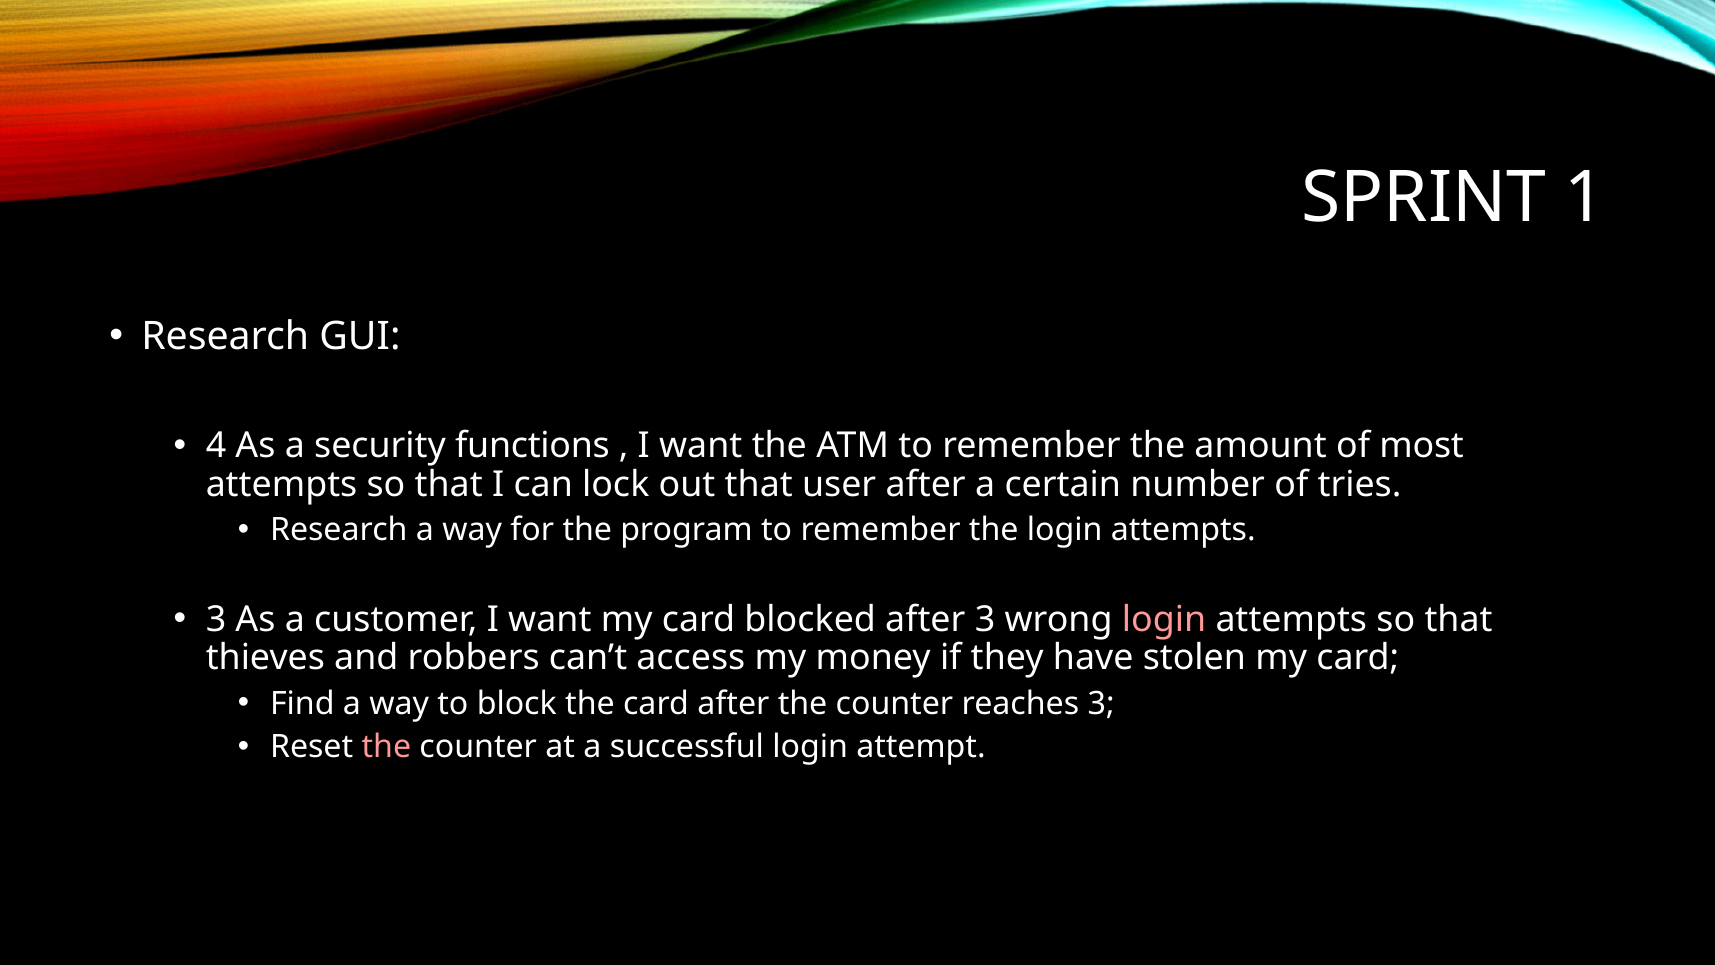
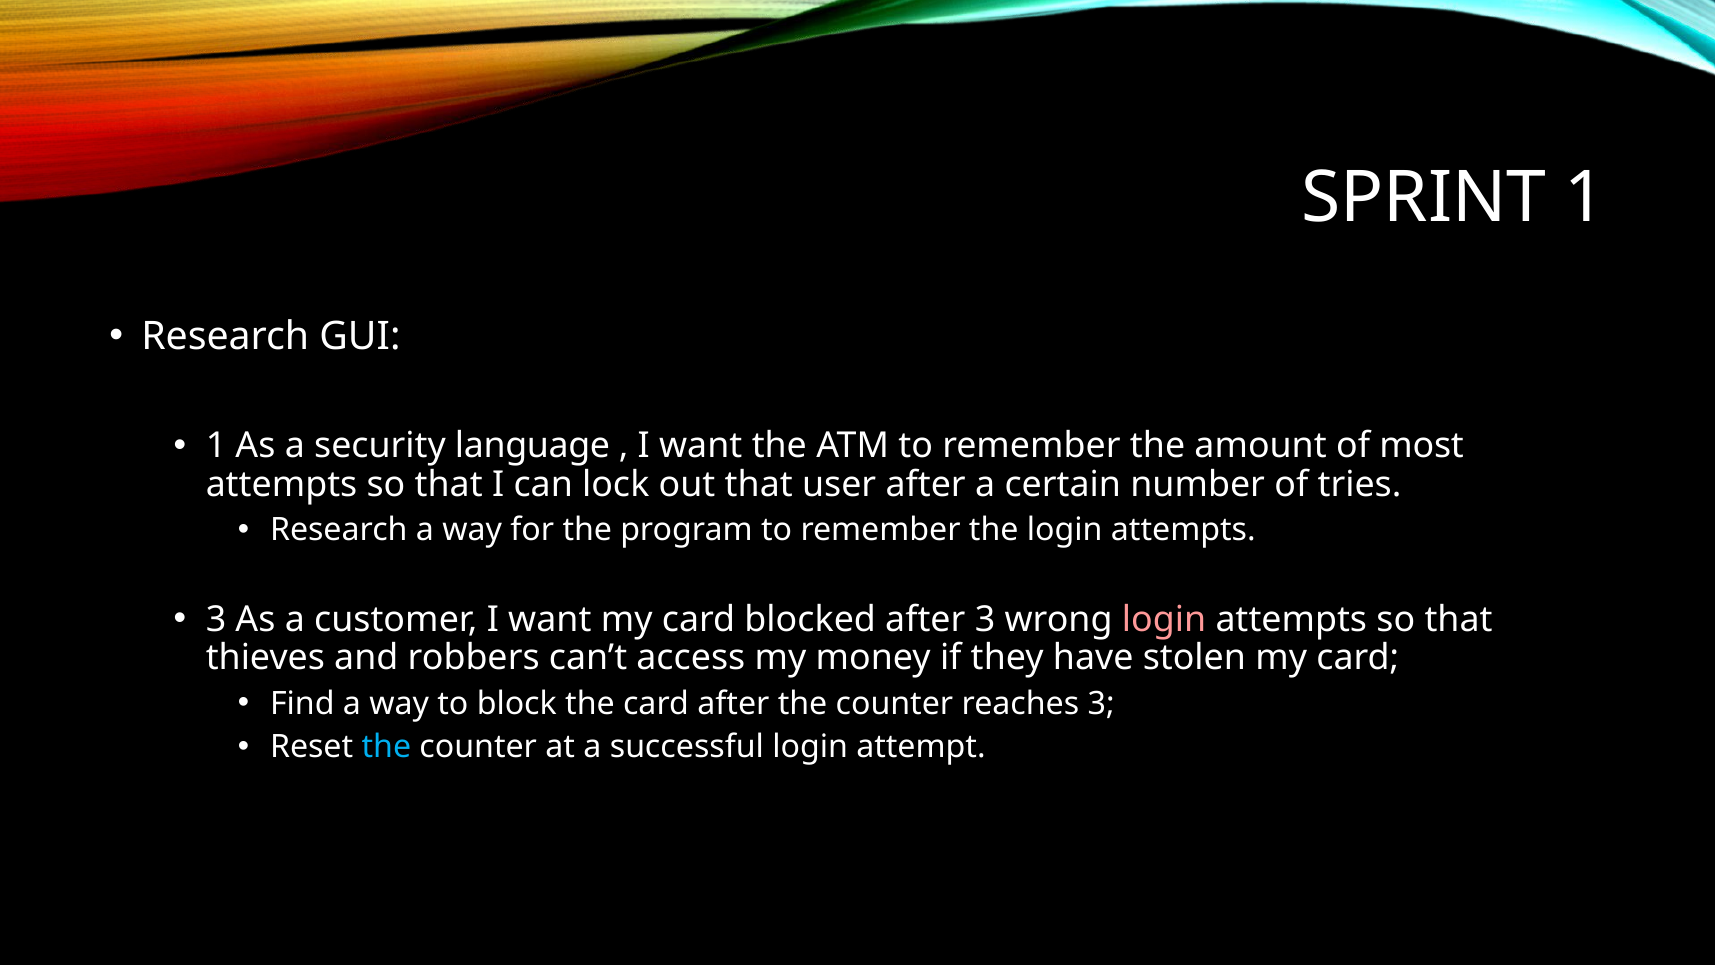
4 at (216, 446): 4 -> 1
functions: functions -> language
the at (386, 747) colour: pink -> light blue
